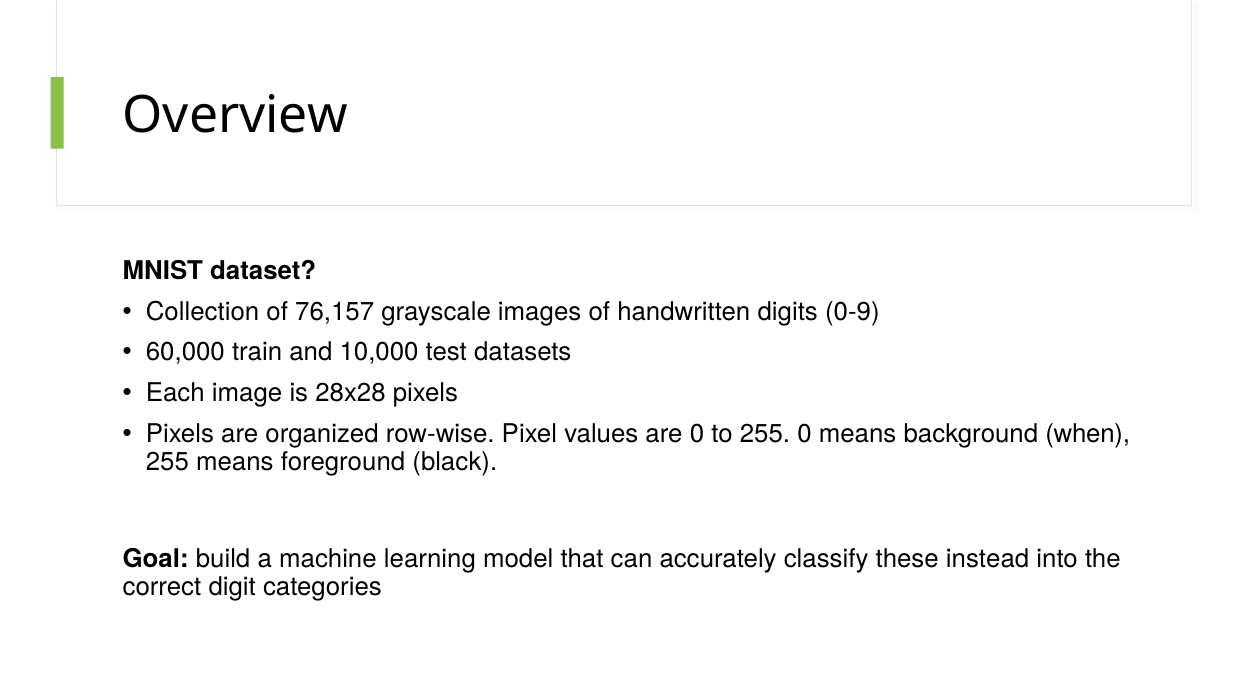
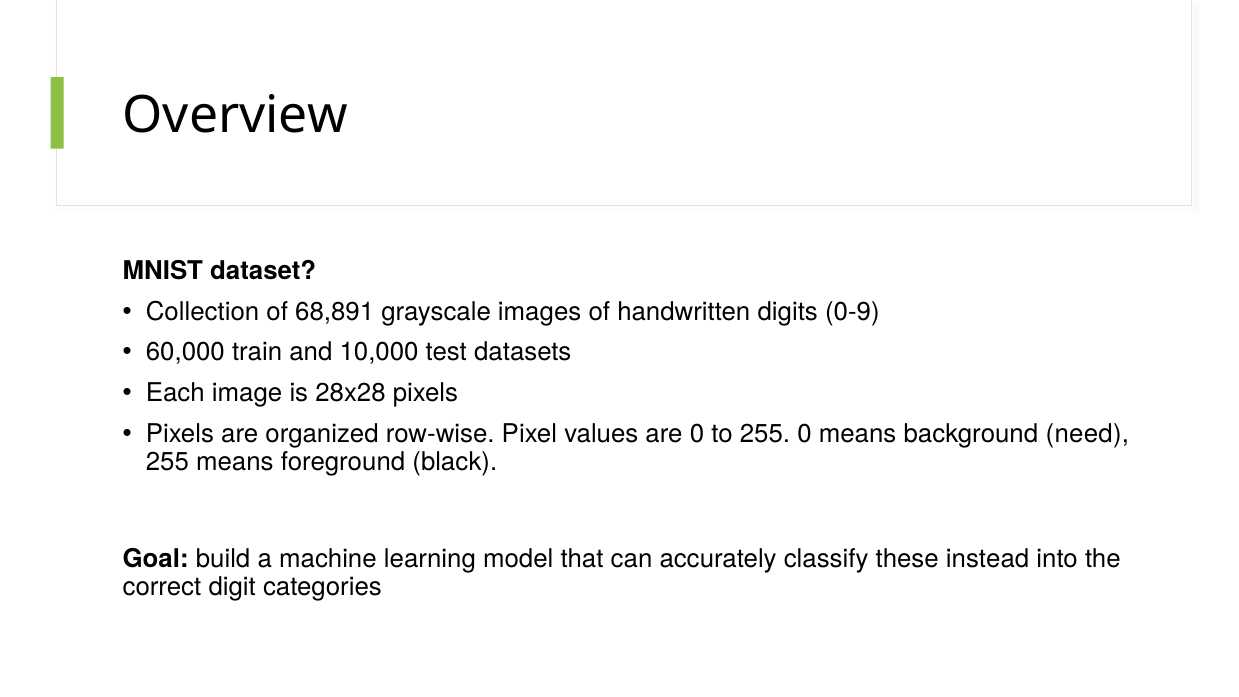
76,157: 76,157 -> 68,891
when: when -> need
